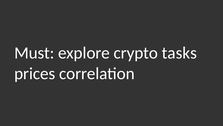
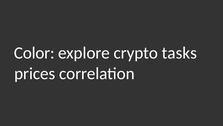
Must: Must -> Color
